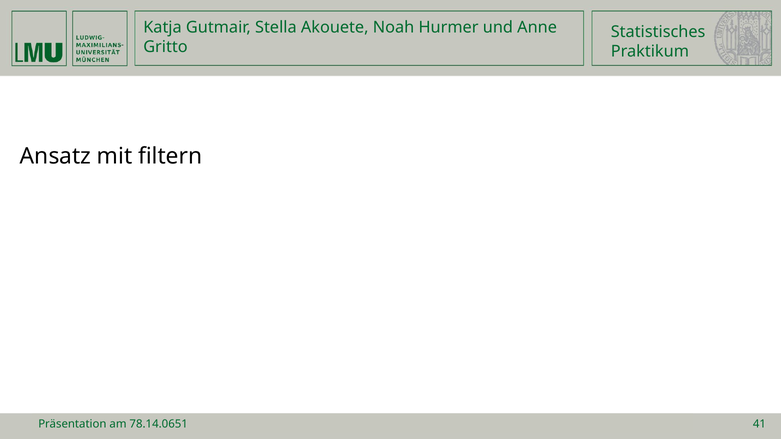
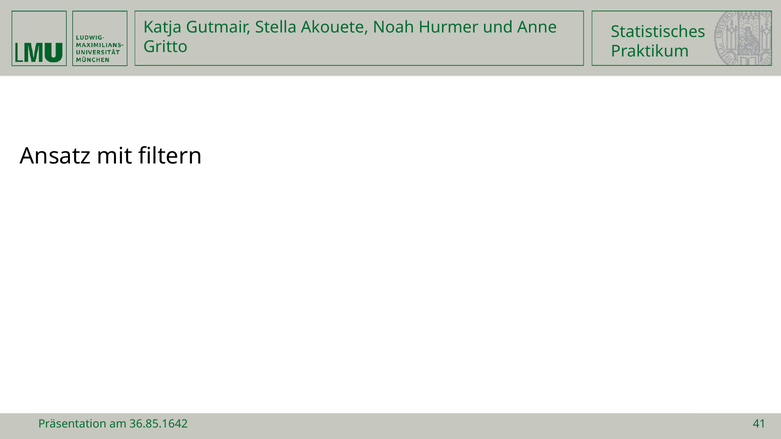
78.14.0651: 78.14.0651 -> 36.85.1642
